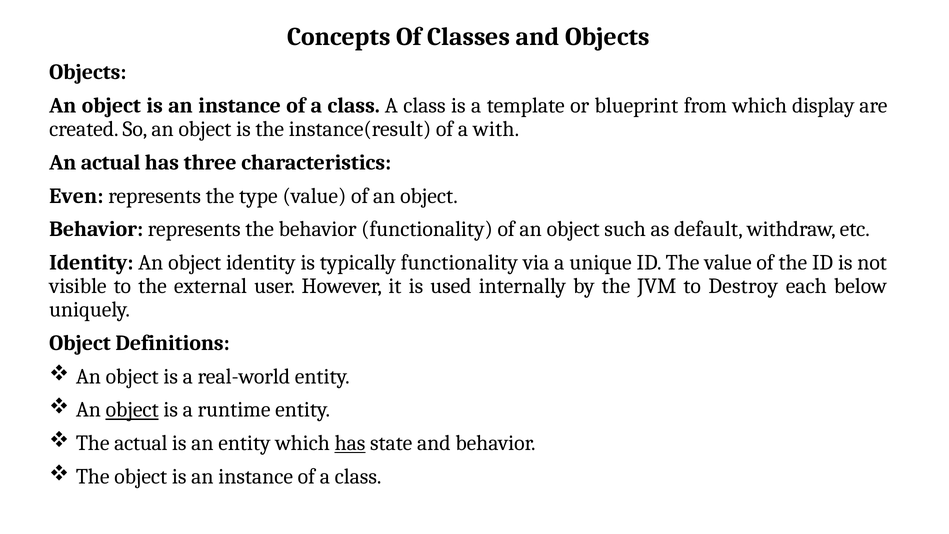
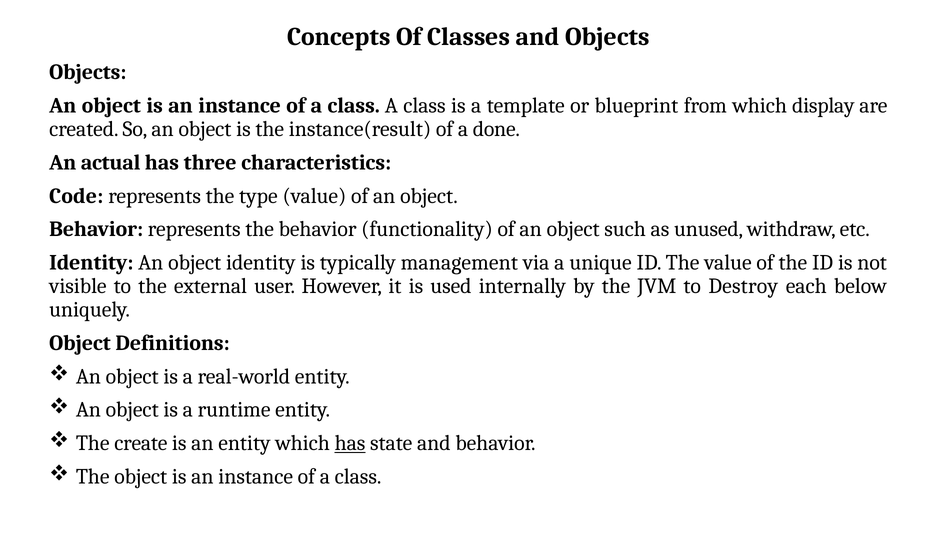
with: with -> done
Even: Even -> Code
default: default -> unused
typically functionality: functionality -> management
object at (132, 410) underline: present -> none
The actual: actual -> create
